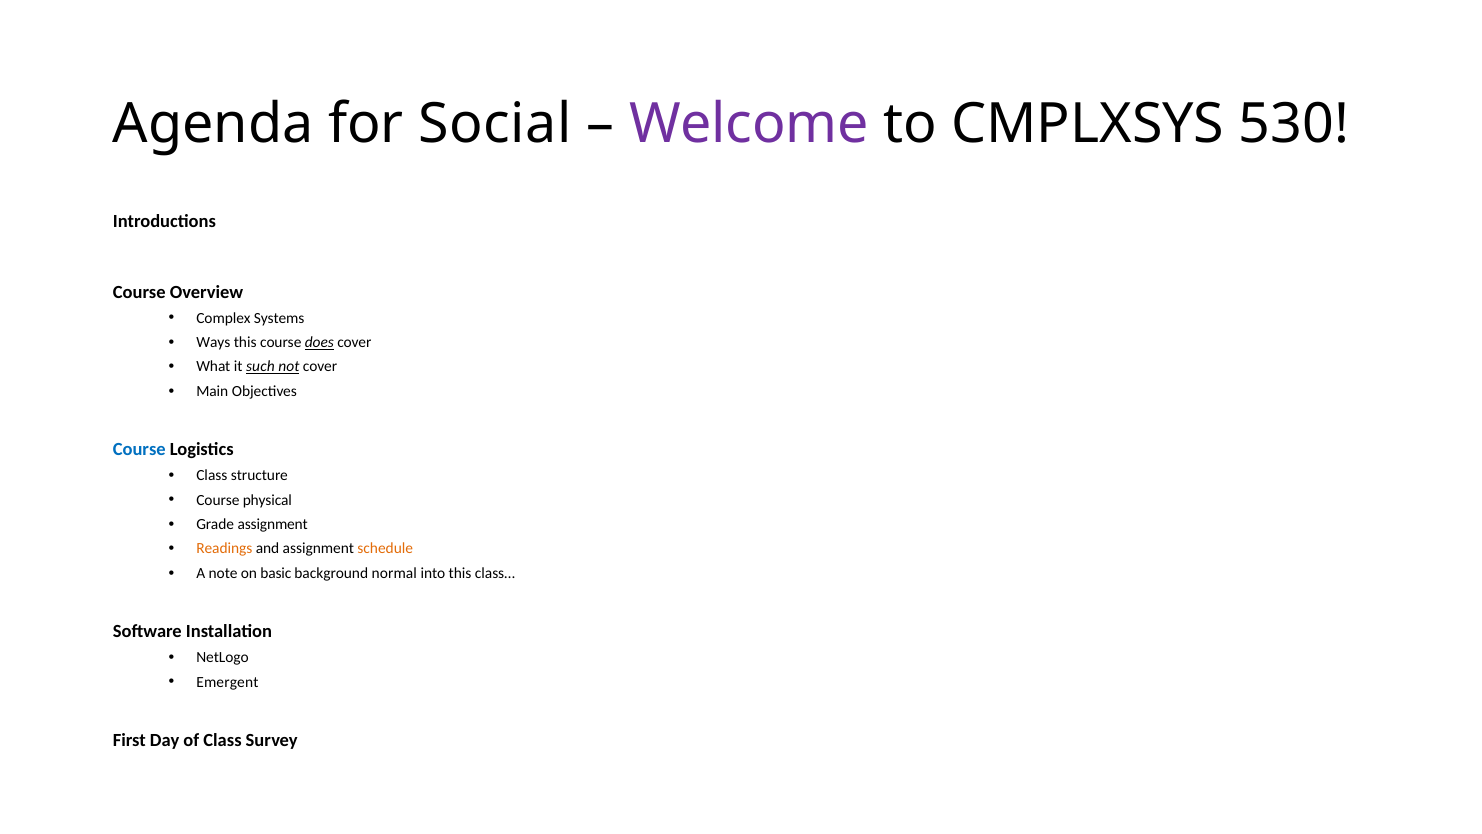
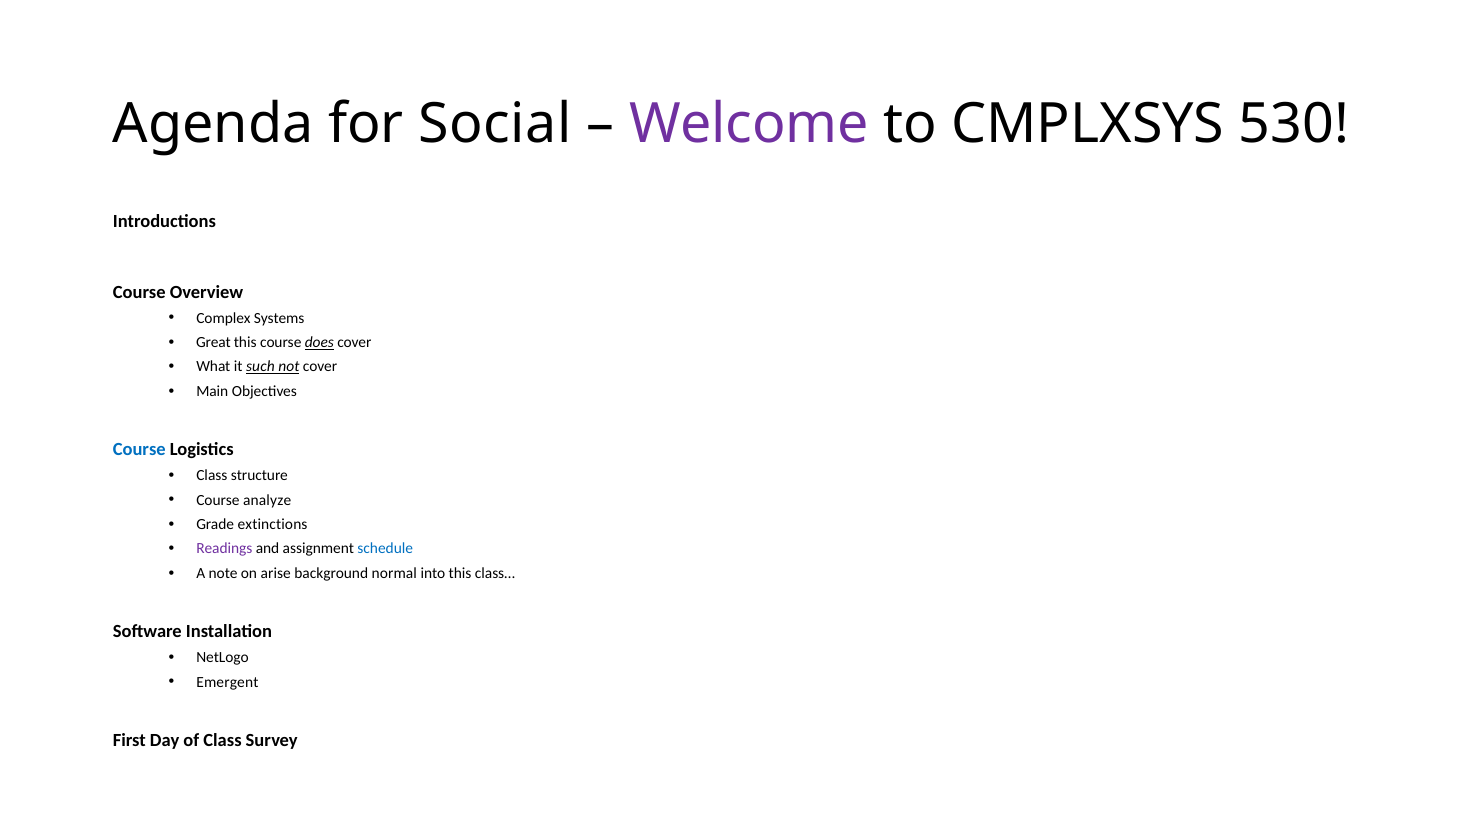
Ways: Ways -> Great
physical: physical -> analyze
Grade assignment: assignment -> extinctions
Readings colour: orange -> purple
schedule colour: orange -> blue
basic: basic -> arise
